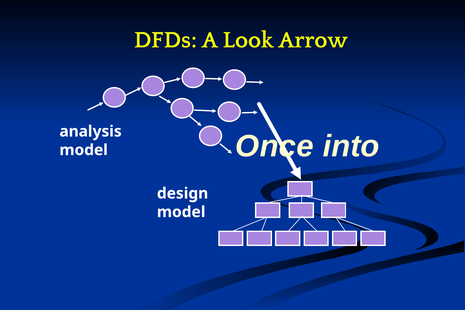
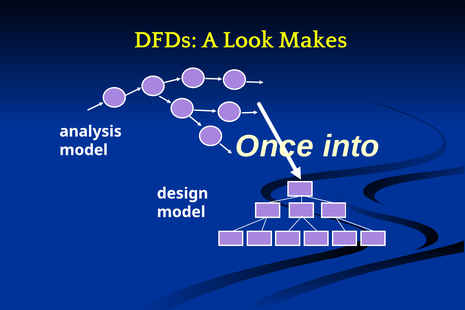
Arrow: Arrow -> Makes
